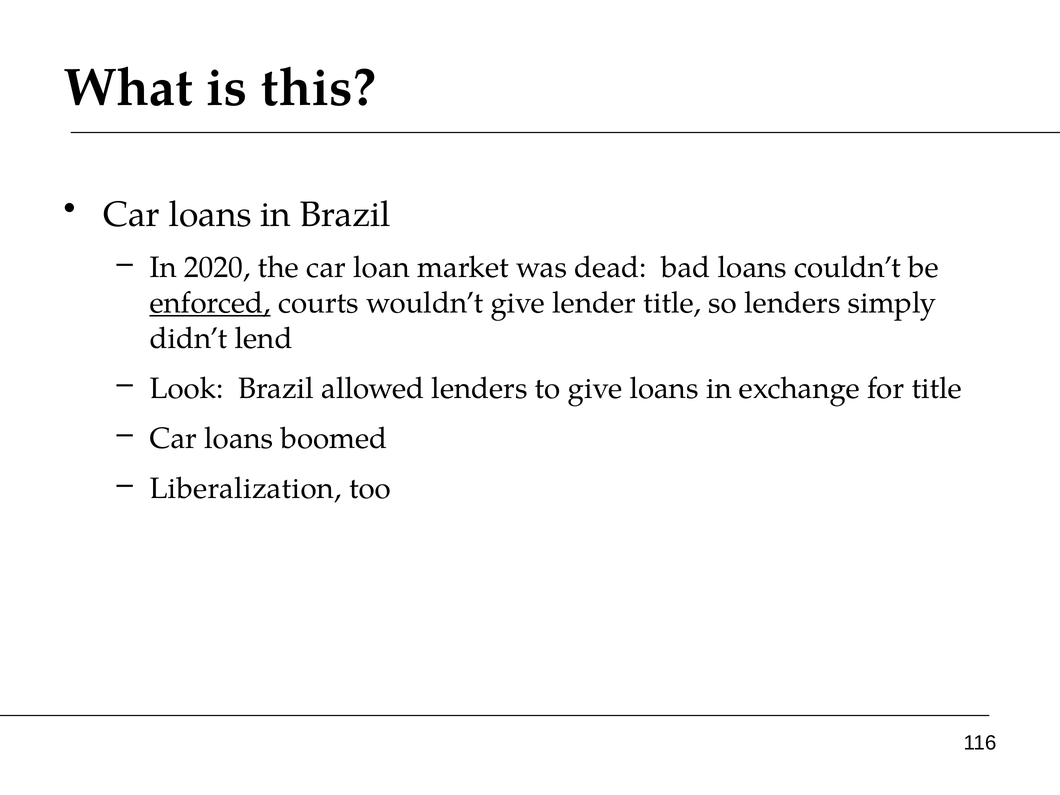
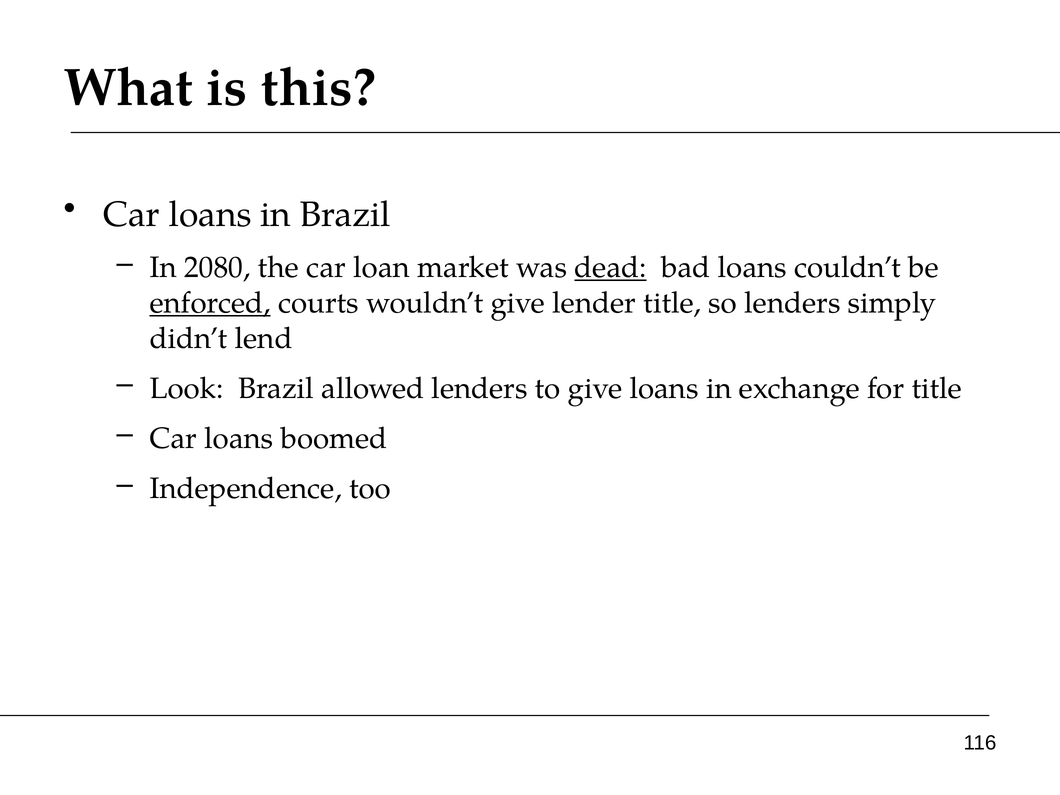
2020: 2020 -> 2080
dead underline: none -> present
Liberalization: Liberalization -> Independence
